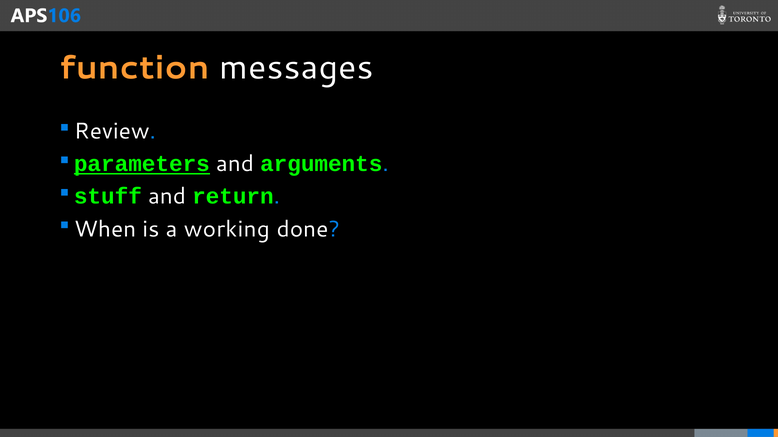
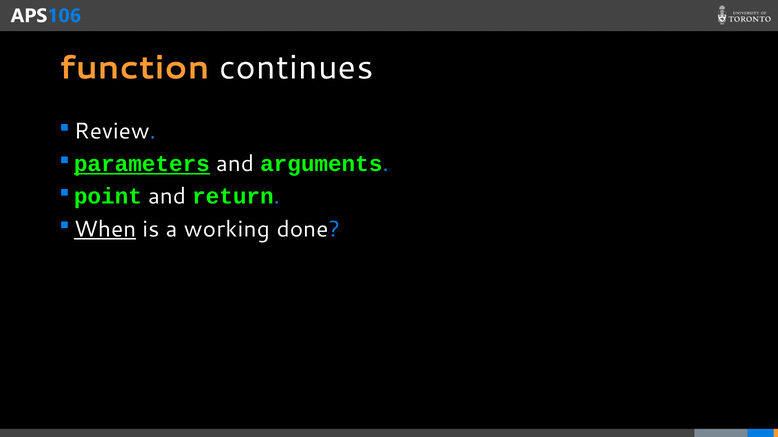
messages: messages -> continues
stuff: stuff -> point
When underline: none -> present
